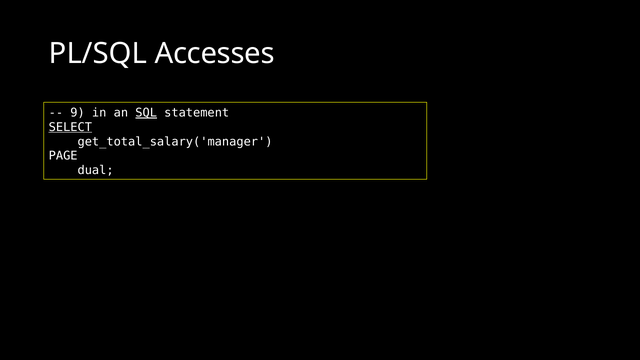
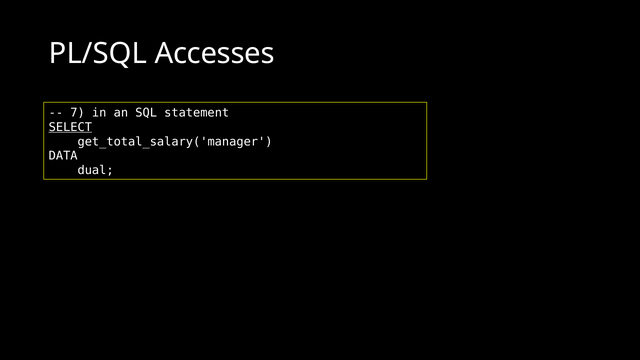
9: 9 -> 7
SQL underline: present -> none
PAGE: PAGE -> DATA
